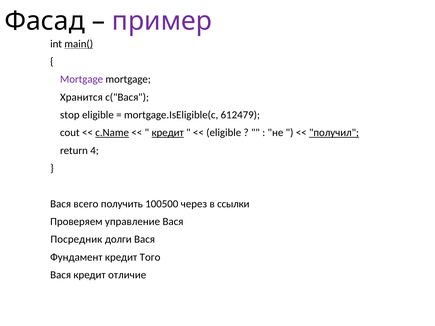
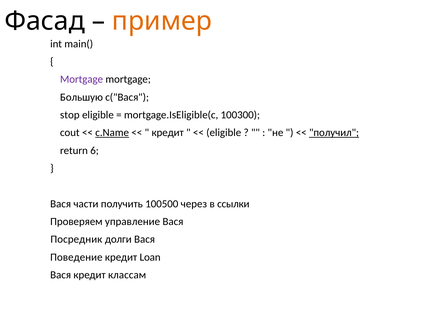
пример colour: purple -> orange
main( underline: present -> none
Хранится: Хранится -> Большую
612479: 612479 -> 100300
кредит at (168, 133) underline: present -> none
4: 4 -> 6
всего: всего -> части
Фундамент: Фундамент -> Поведение
Того: Того -> Loan
отличие: отличие -> классам
